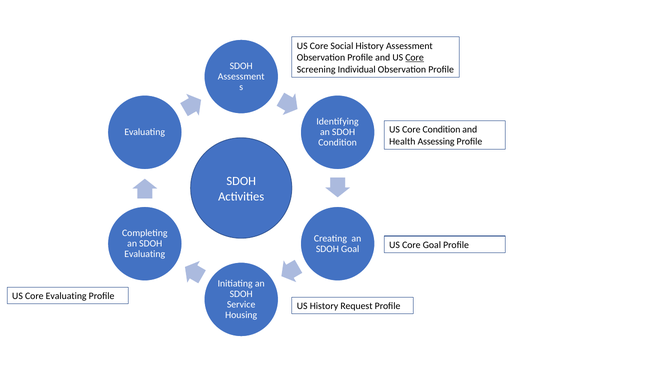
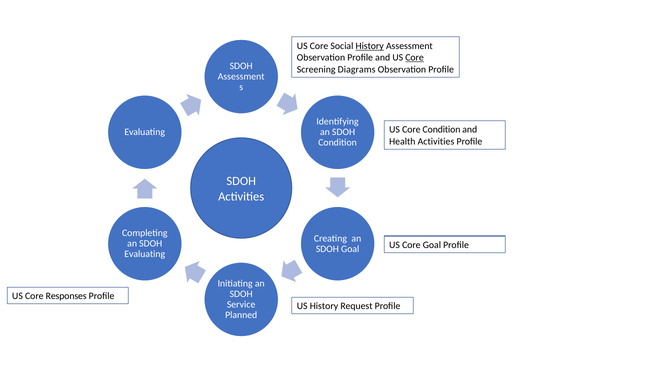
History at (370, 46) underline: none -> present
Individual: Individual -> Diagrams
Health Assessing: Assessing -> Activities
Core Evaluating: Evaluating -> Responses
Housing: Housing -> Planned
